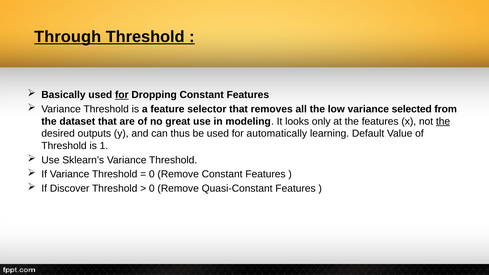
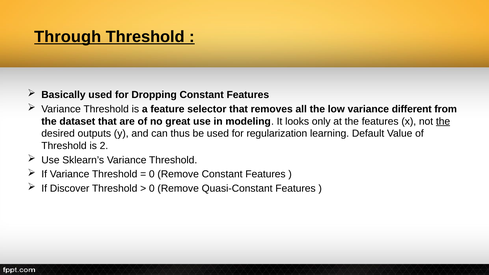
for at (122, 95) underline: present -> none
selected: selected -> different
automatically: automatically -> regularization
1: 1 -> 2
